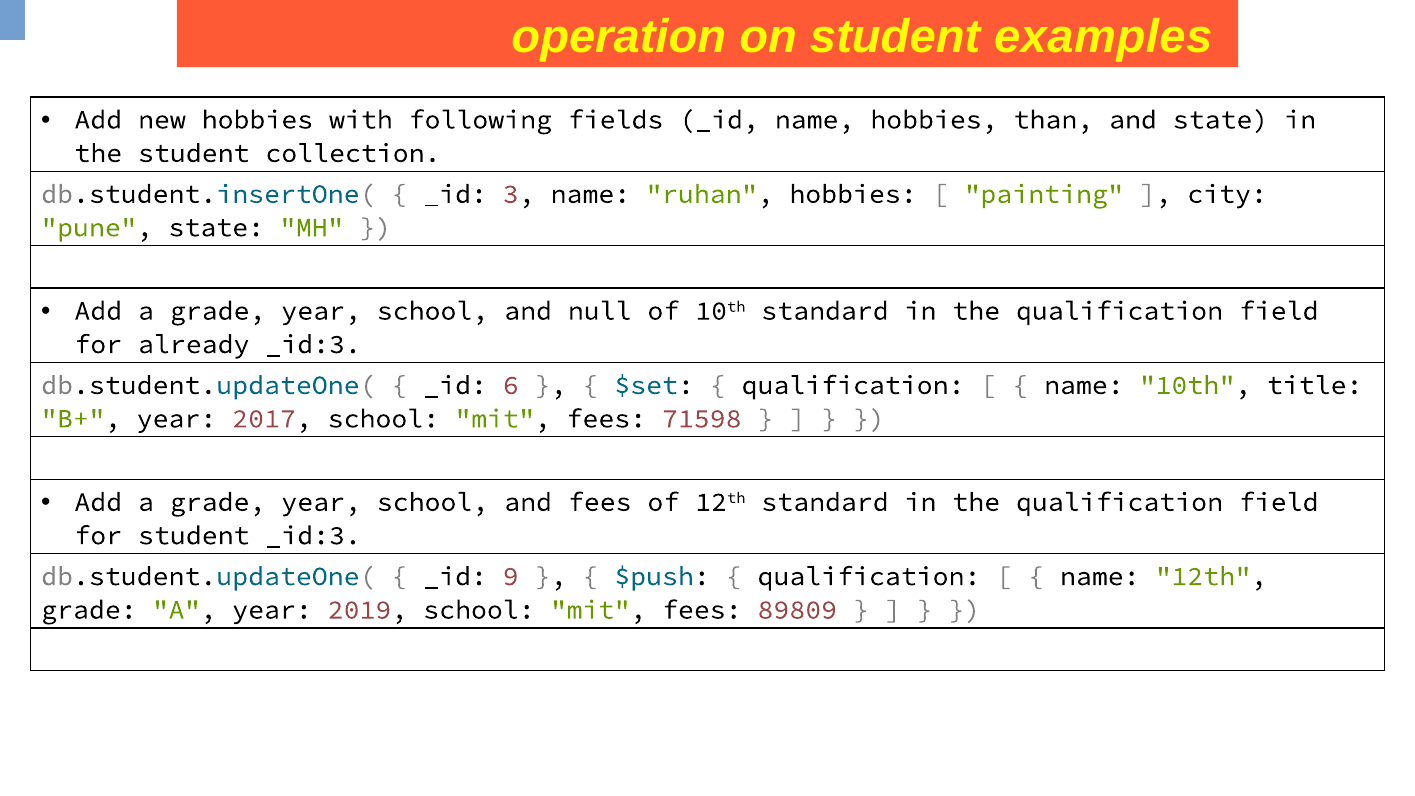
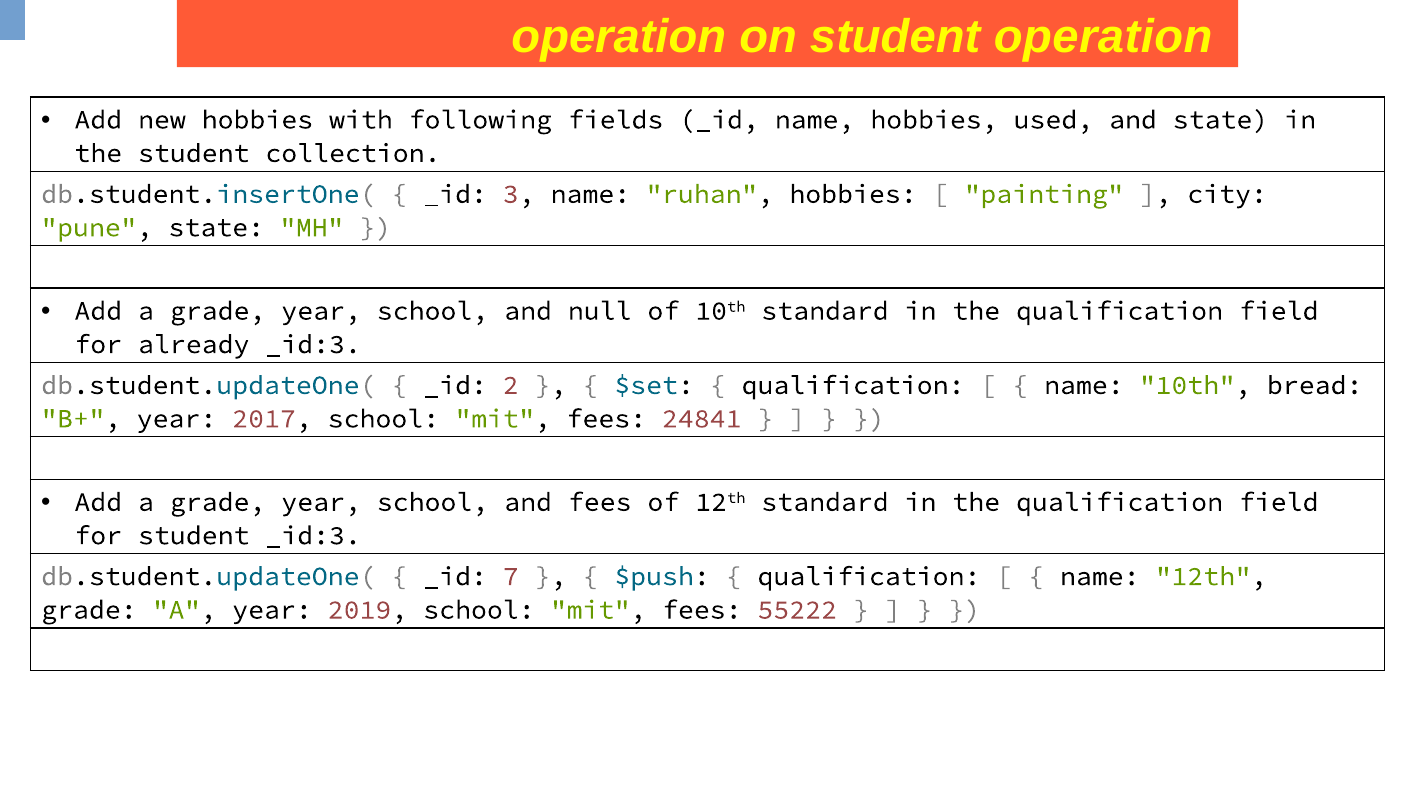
student examples: examples -> operation
than: than -> used
6: 6 -> 2
title: title -> bread
71598: 71598 -> 24841
9: 9 -> 7
89809: 89809 -> 55222
